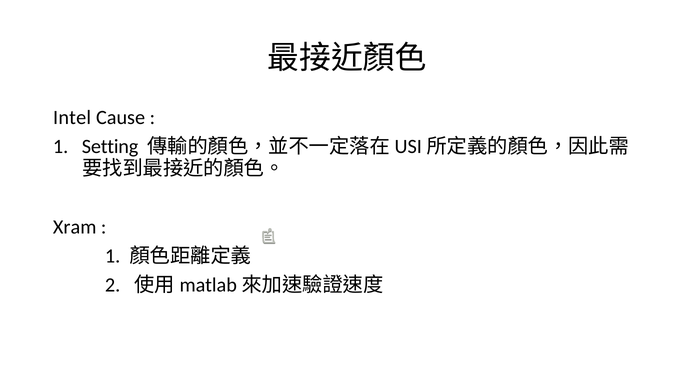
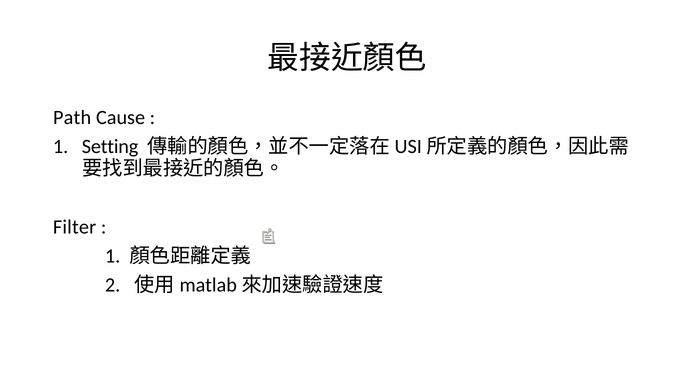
Intel: Intel -> Path
Xram: Xram -> Filter
